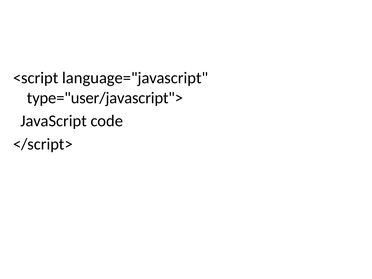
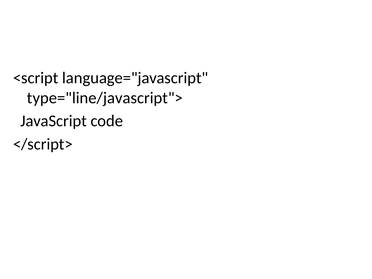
type="user/javascript">: type="user/javascript"> -> type="line/javascript">
